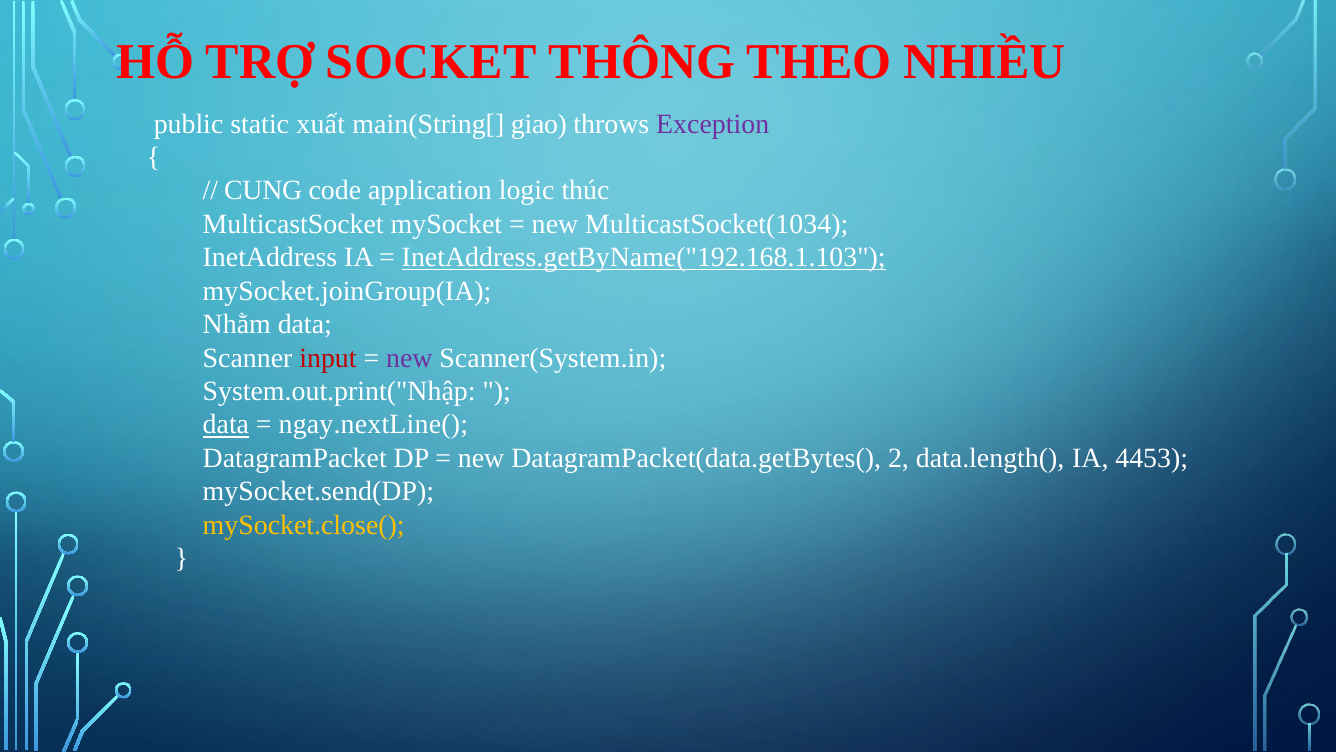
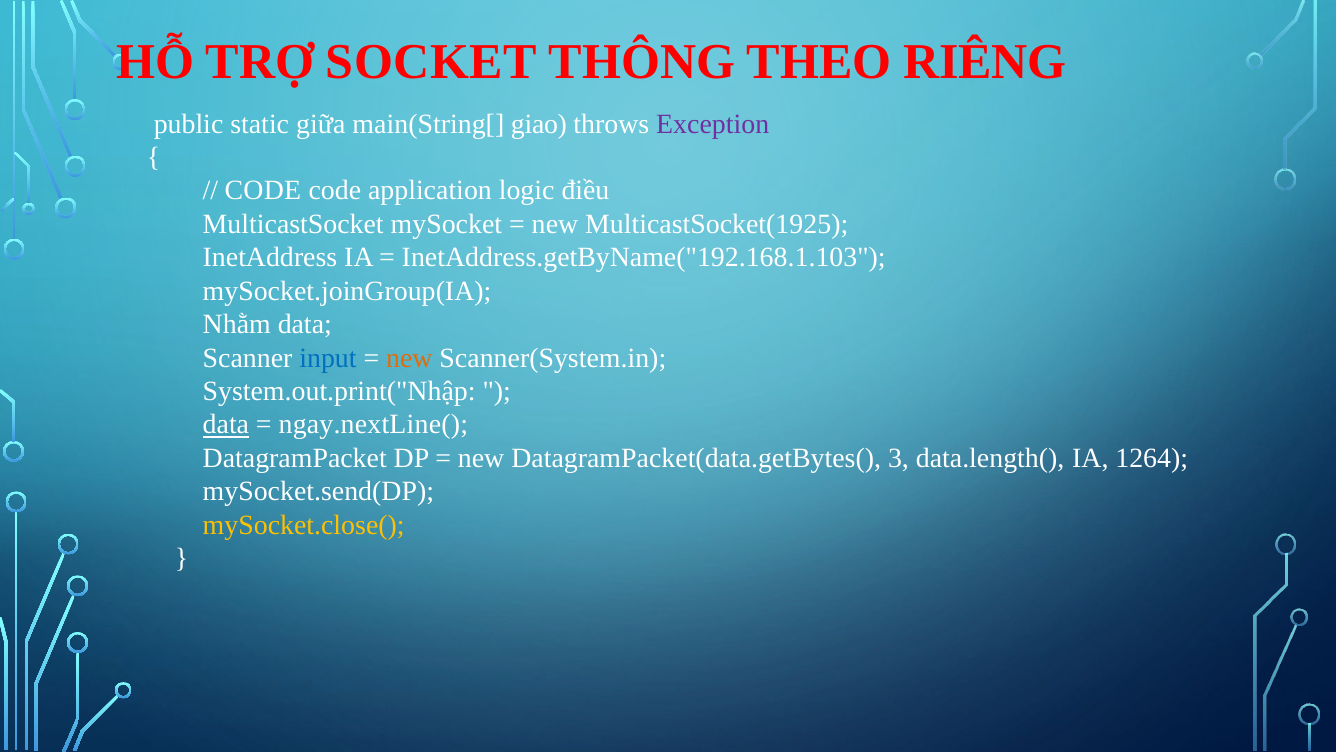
NHIỀU: NHIỀU -> RIÊNG
xuất: xuất -> giữa
CUNG at (263, 191): CUNG -> CODE
thúc: thúc -> điều
MulticastSocket(1034: MulticastSocket(1034 -> MulticastSocket(1925
InetAddress.getByName("192.168.1.103 underline: present -> none
input colour: red -> blue
new at (409, 358) colour: purple -> orange
2: 2 -> 3
4453: 4453 -> 1264
